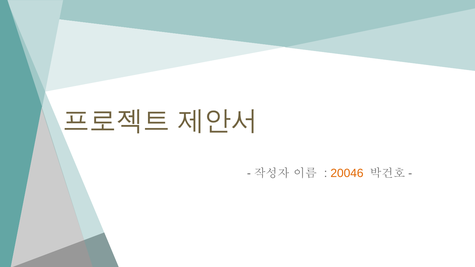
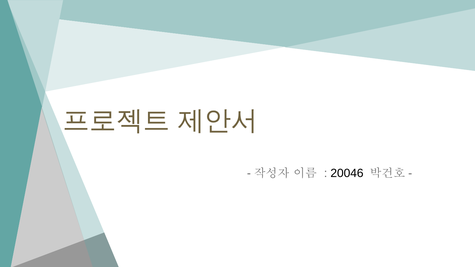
20046 colour: orange -> black
